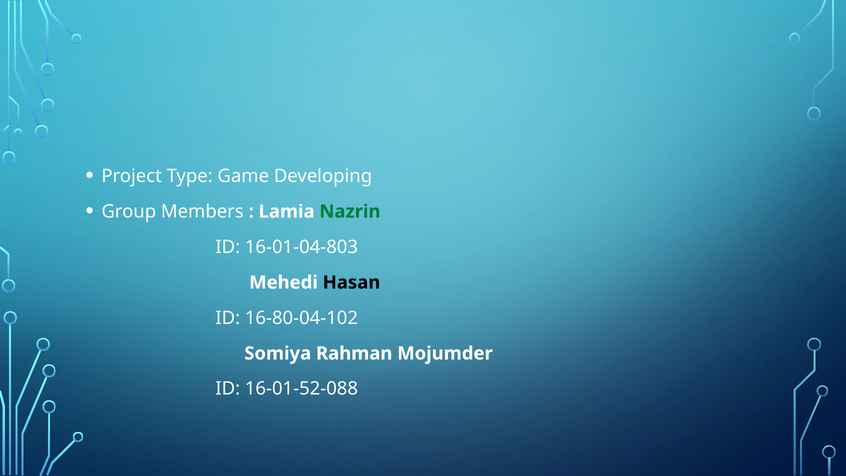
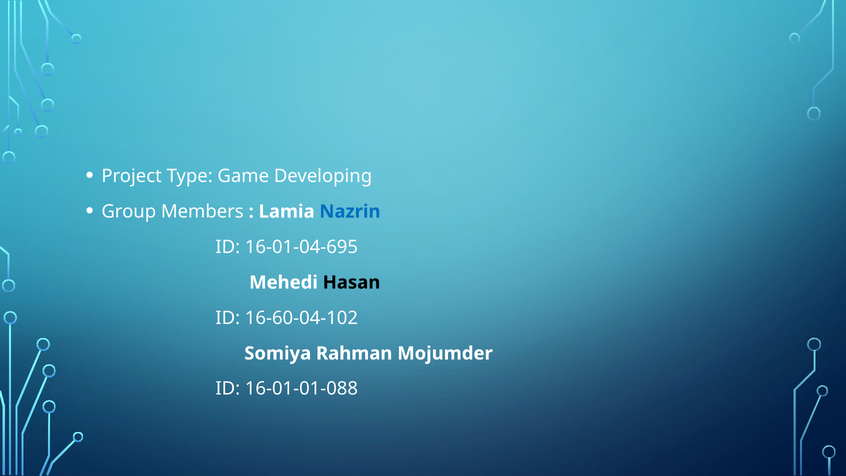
Nazrin colour: green -> blue
16-01-04-803: 16-01-04-803 -> 16-01-04-695
16-80-04-102: 16-80-04-102 -> 16-60-04-102
16-01-52-088: 16-01-52-088 -> 16-01-01-088
